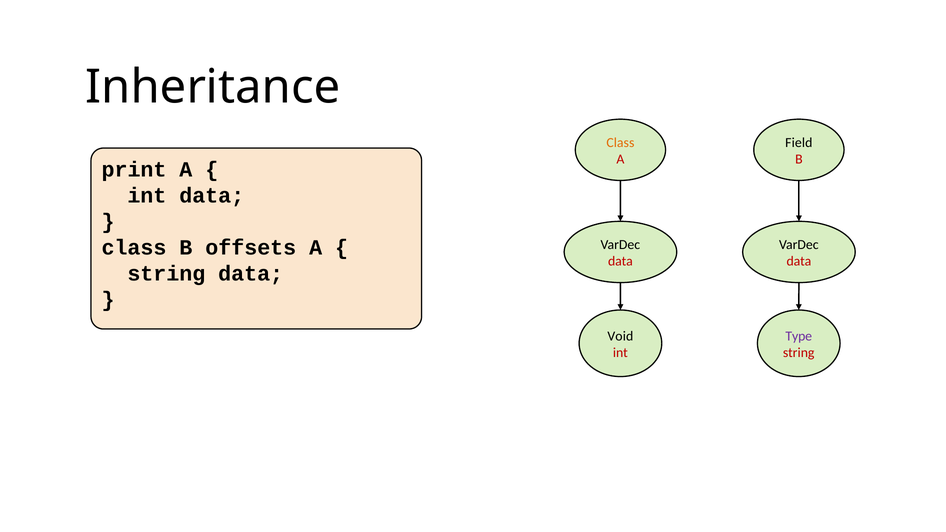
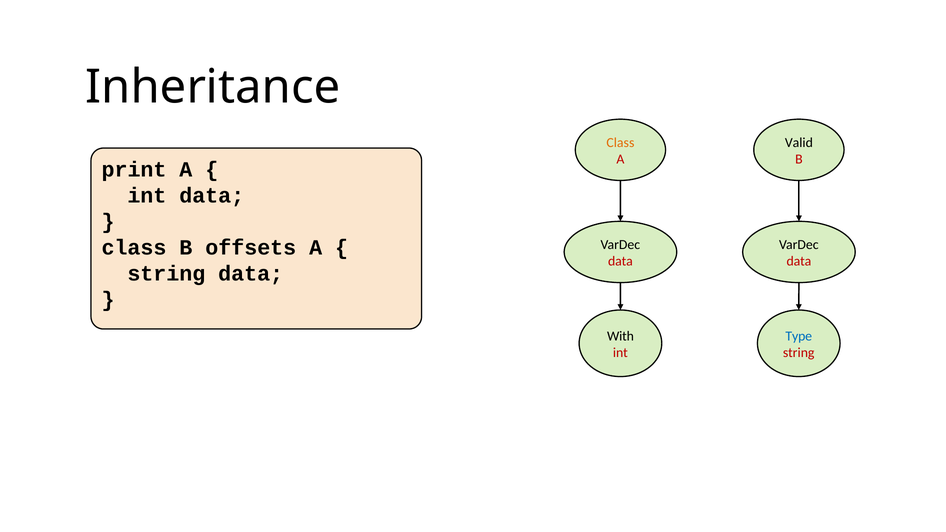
Field: Field -> Valid
Void: Void -> With
Type colour: purple -> blue
